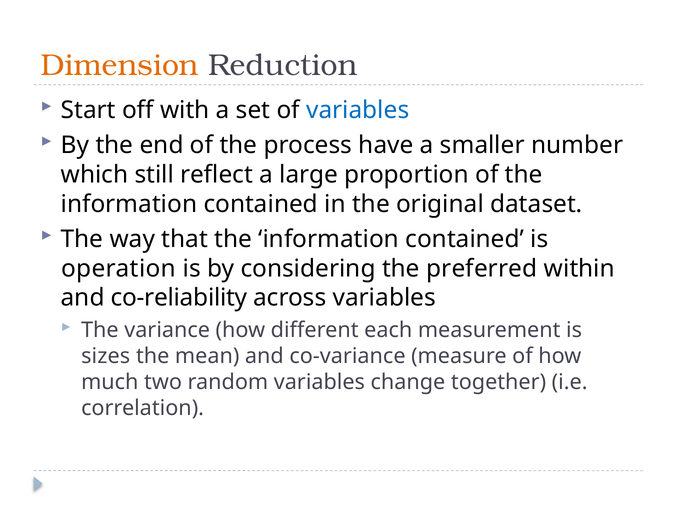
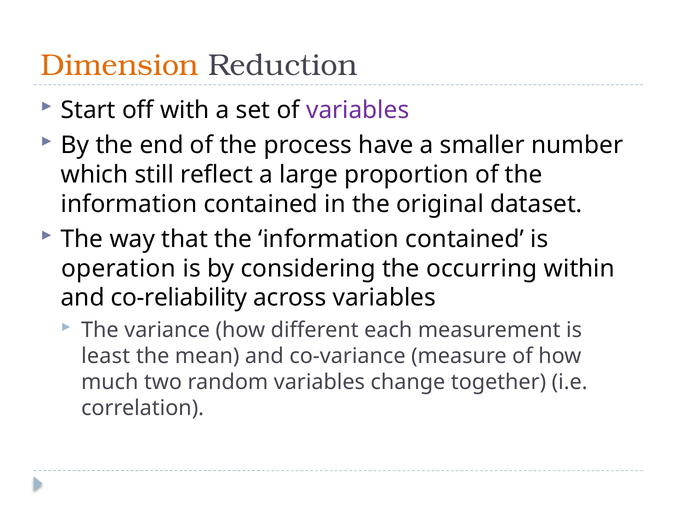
variables at (358, 110) colour: blue -> purple
preferred: preferred -> occurring
sizes: sizes -> least
